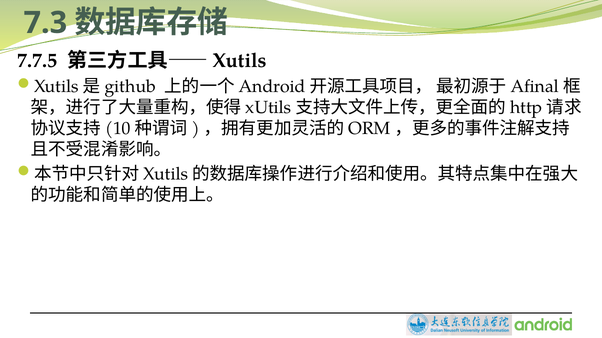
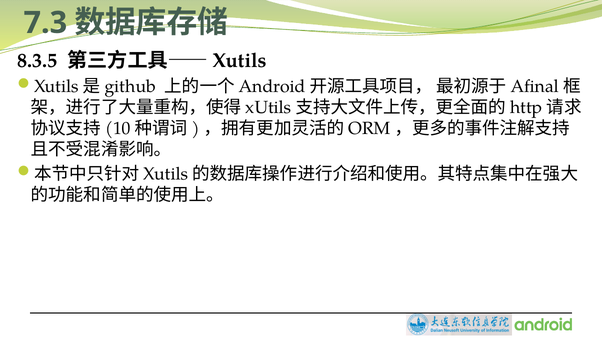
7.7.5: 7.7.5 -> 8.3.5
